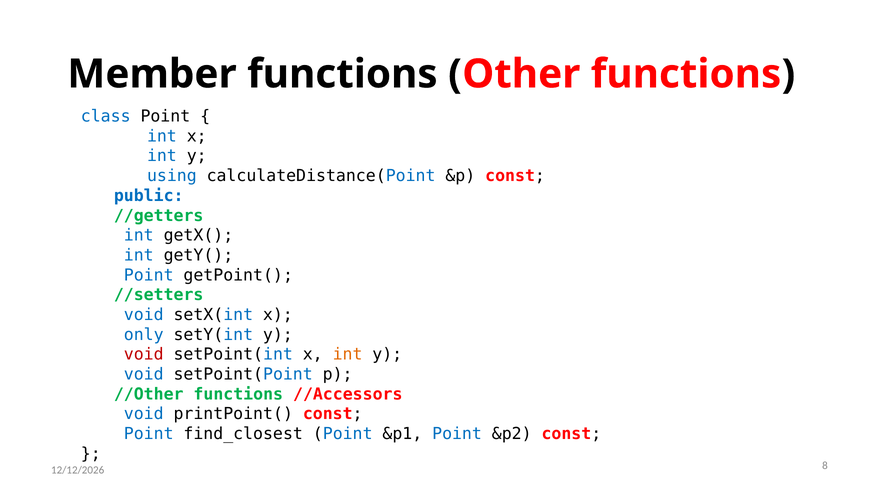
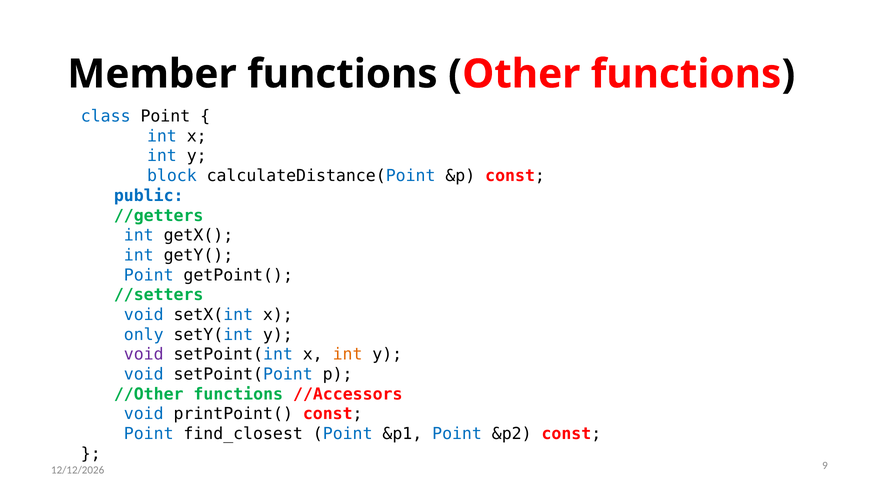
using: using -> block
void at (144, 355) colour: red -> purple
8: 8 -> 9
